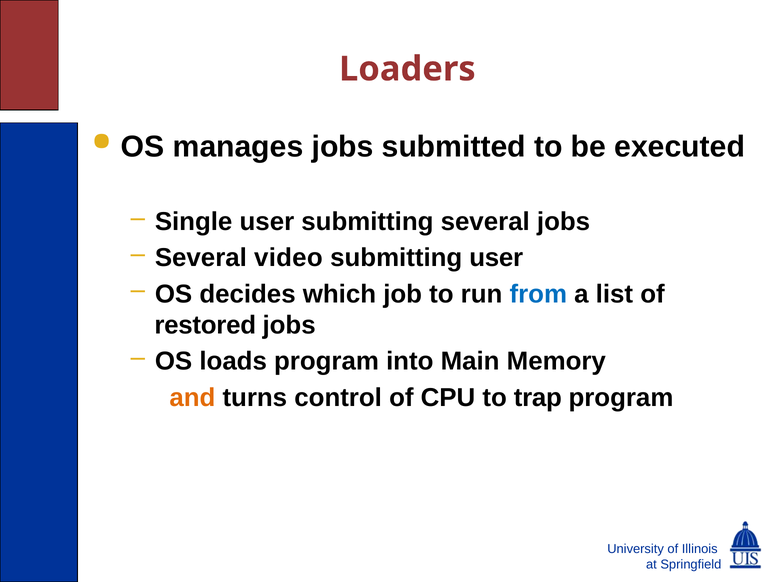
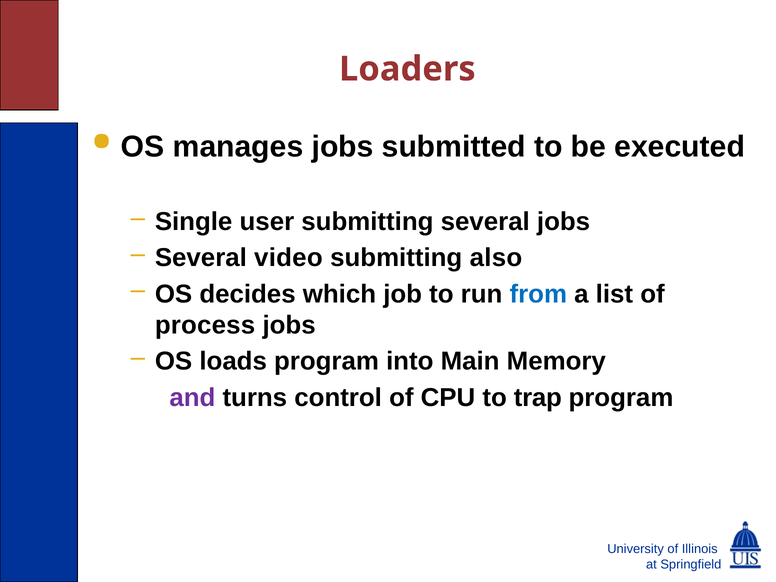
submitting user: user -> also
restored: restored -> process
and colour: orange -> purple
